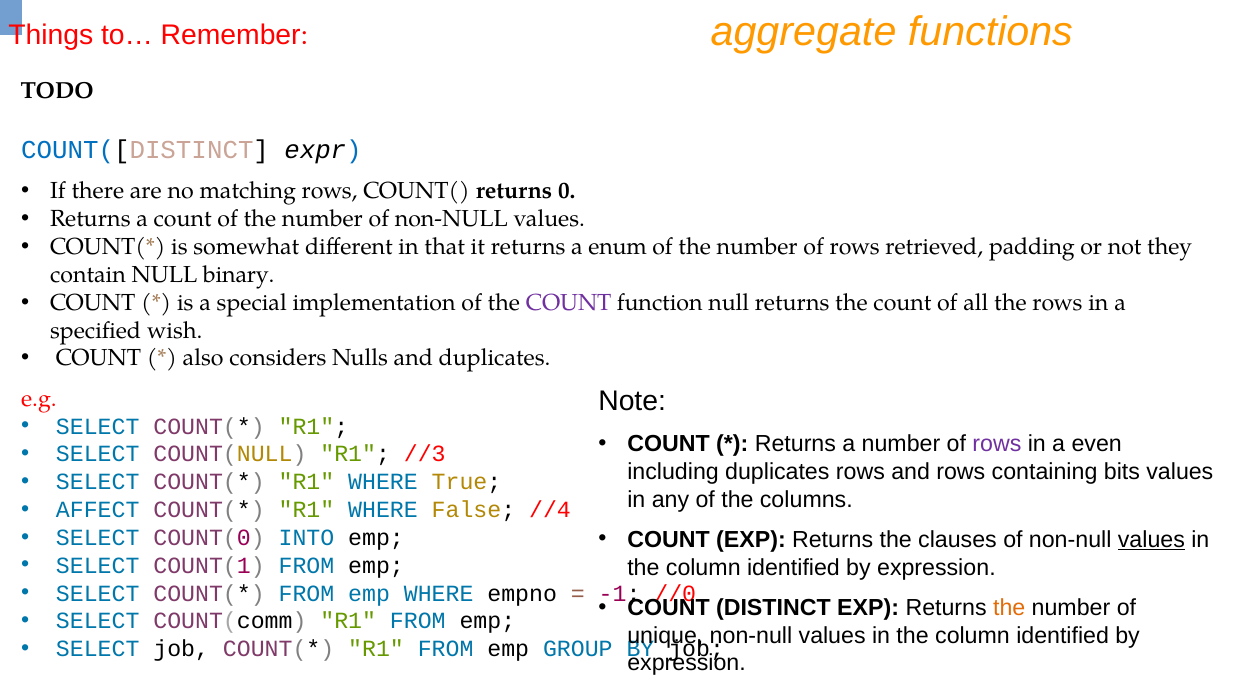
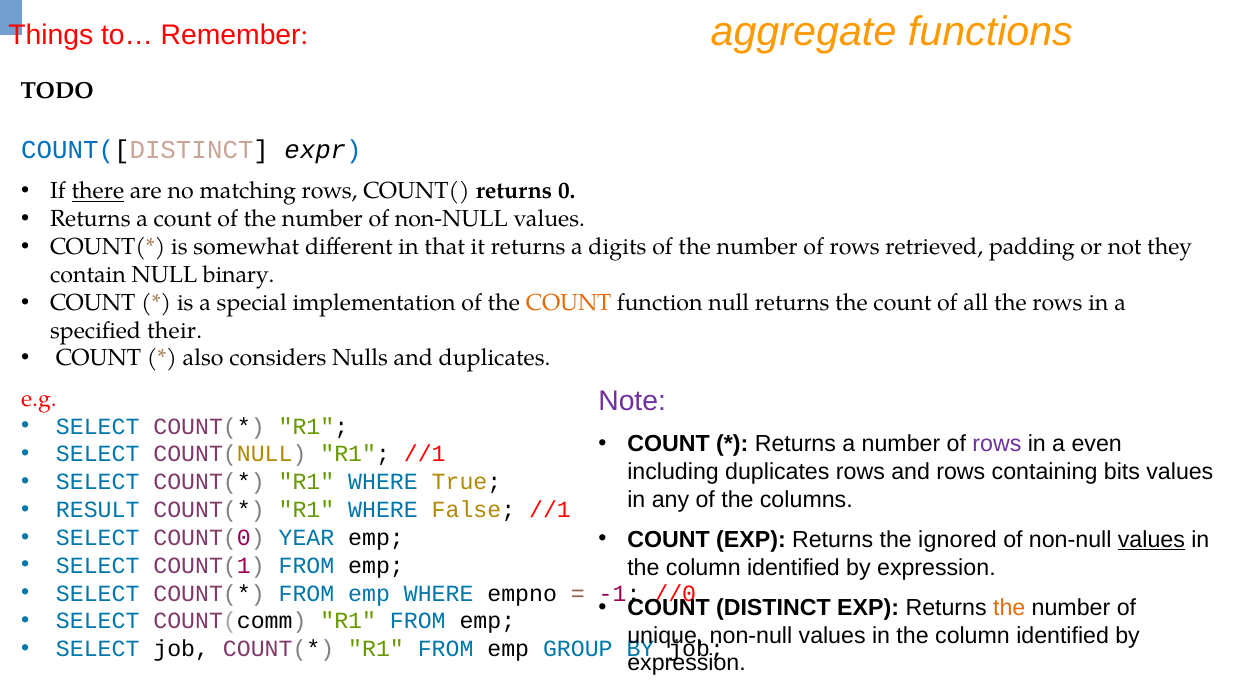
there underline: none -> present
enum: enum -> digits
COUNT at (569, 303) colour: purple -> orange
wish: wish -> their
Note colour: black -> purple
R1 //3: //3 -> //1
AFFECT: AFFECT -> RESULT
False //4: //4 -> //1
INTO: INTO -> YEAR
clauses: clauses -> ignored
